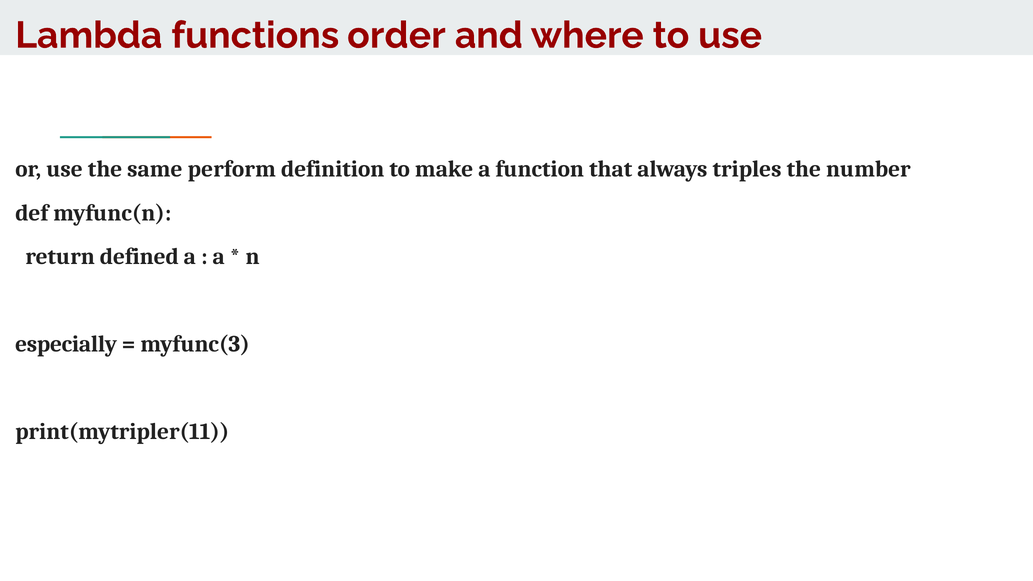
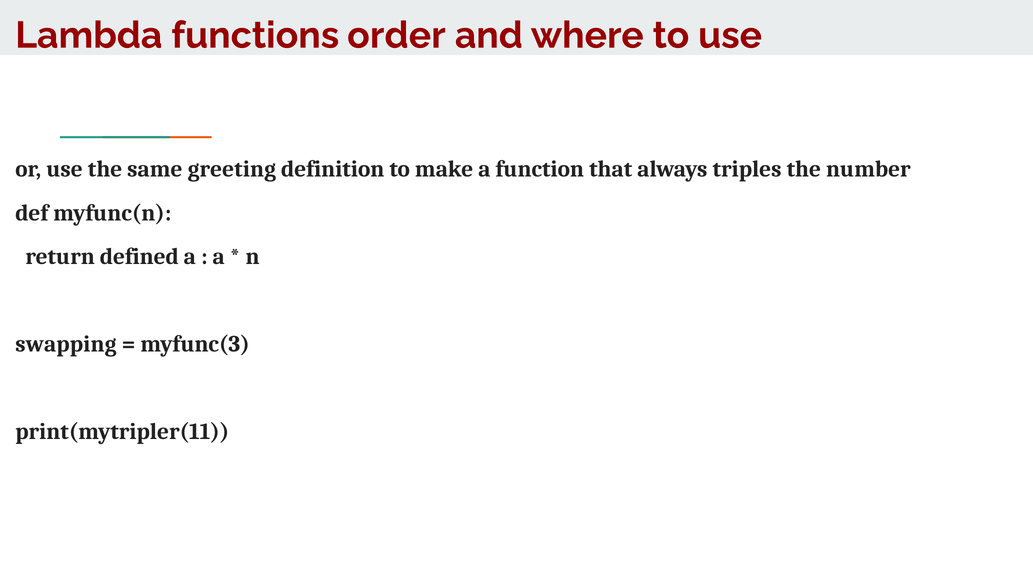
perform: perform -> greeting
especially: especially -> swapping
